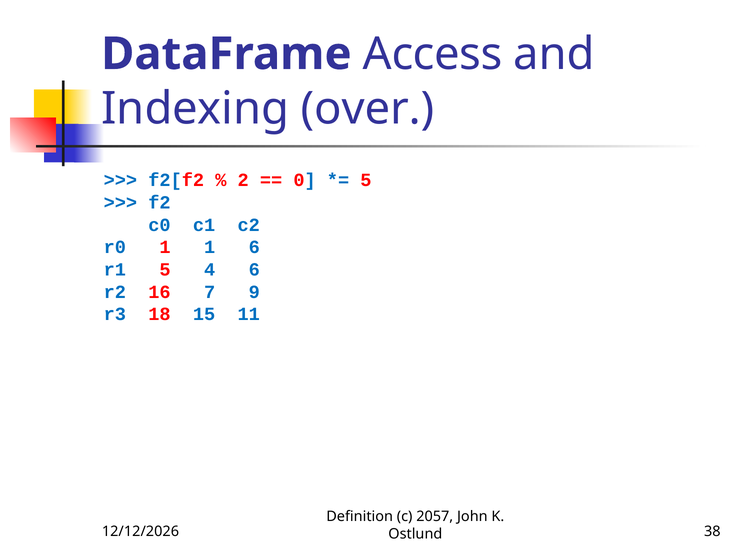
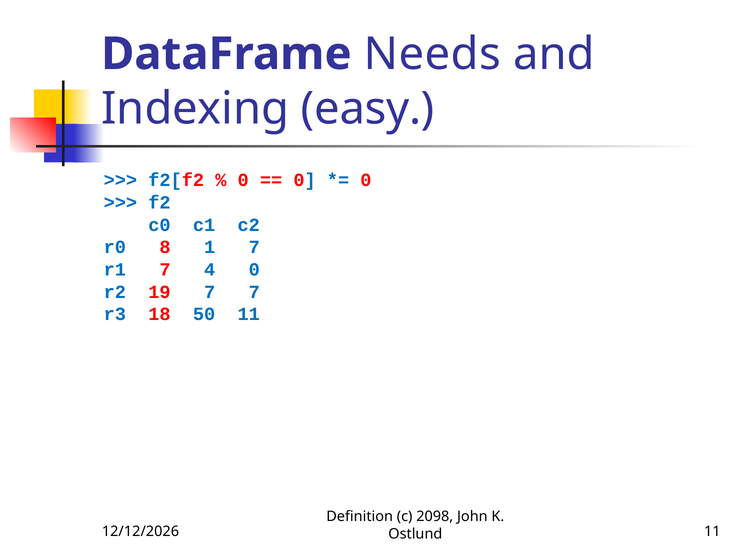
Access: Access -> Needs
over: over -> easy
2 at (243, 180): 2 -> 0
5 at (366, 180): 5 -> 0
r0 1: 1 -> 8
1 6: 6 -> 7
r1 5: 5 -> 7
4 6: 6 -> 0
16: 16 -> 19
7 9: 9 -> 7
15: 15 -> 50
2057: 2057 -> 2098
Ostlund 38: 38 -> 11
